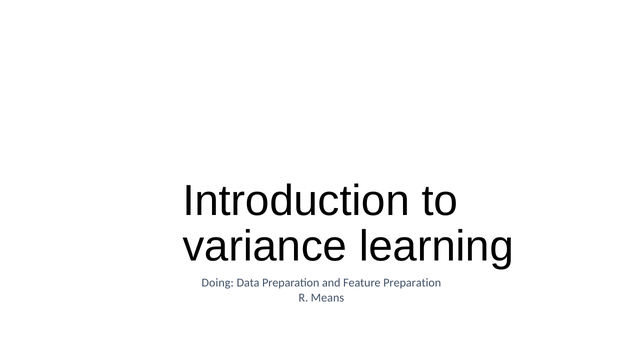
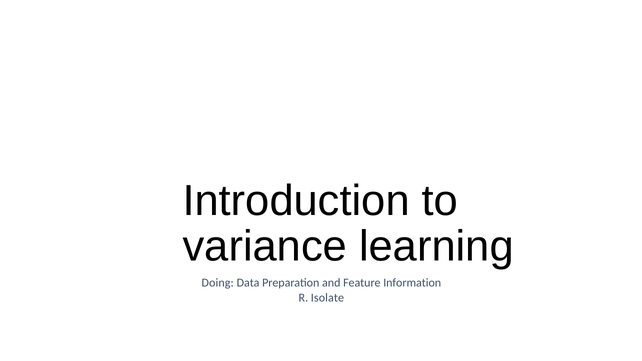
Feature Preparation: Preparation -> Information
Means: Means -> Isolate
